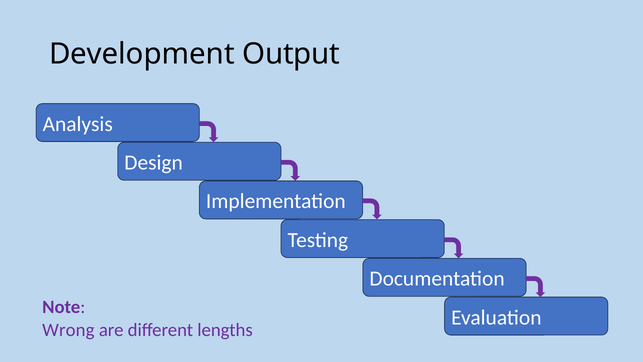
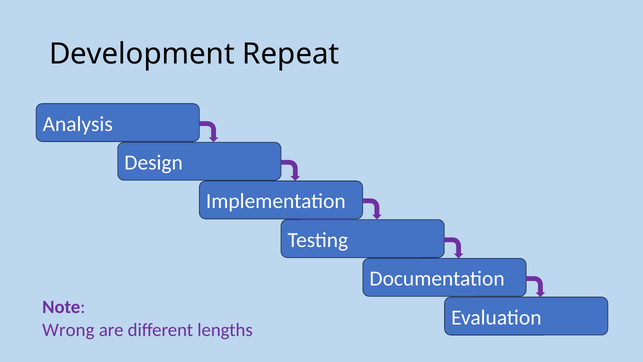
Output: Output -> Repeat
